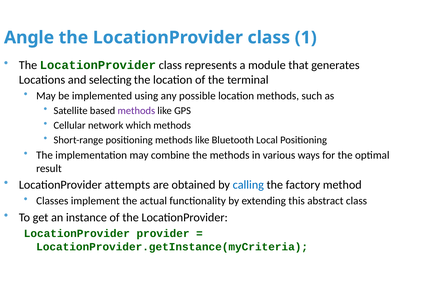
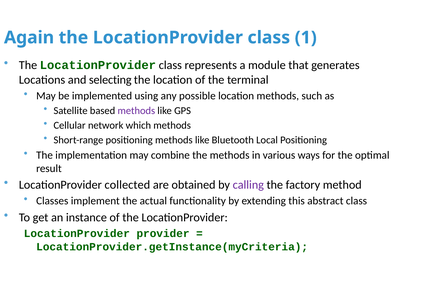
Angle: Angle -> Again
attempts: attempts -> collected
calling colour: blue -> purple
